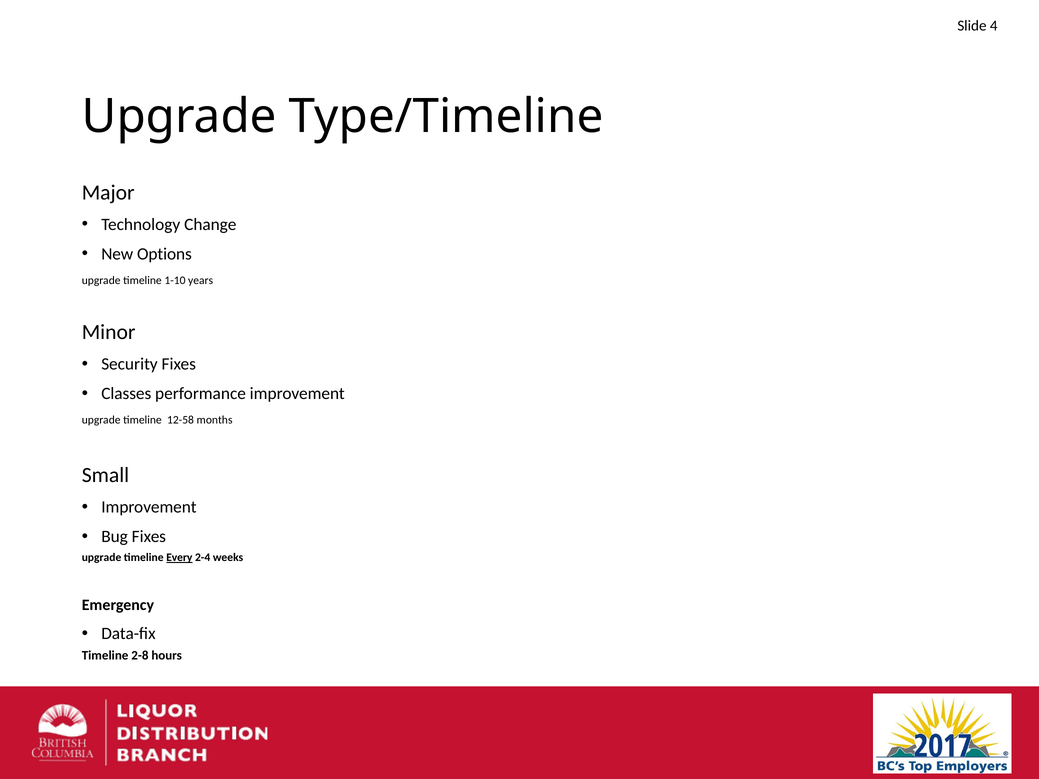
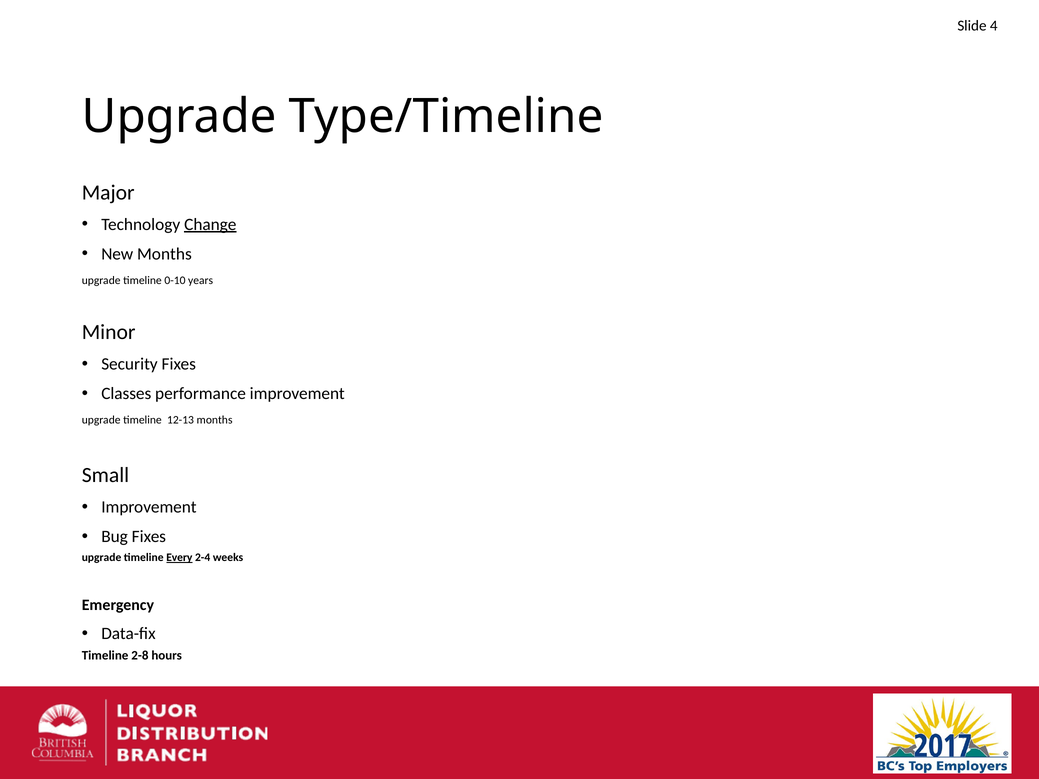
Change underline: none -> present
New Options: Options -> Months
1-10: 1-10 -> 0-10
12-58: 12-58 -> 12-13
